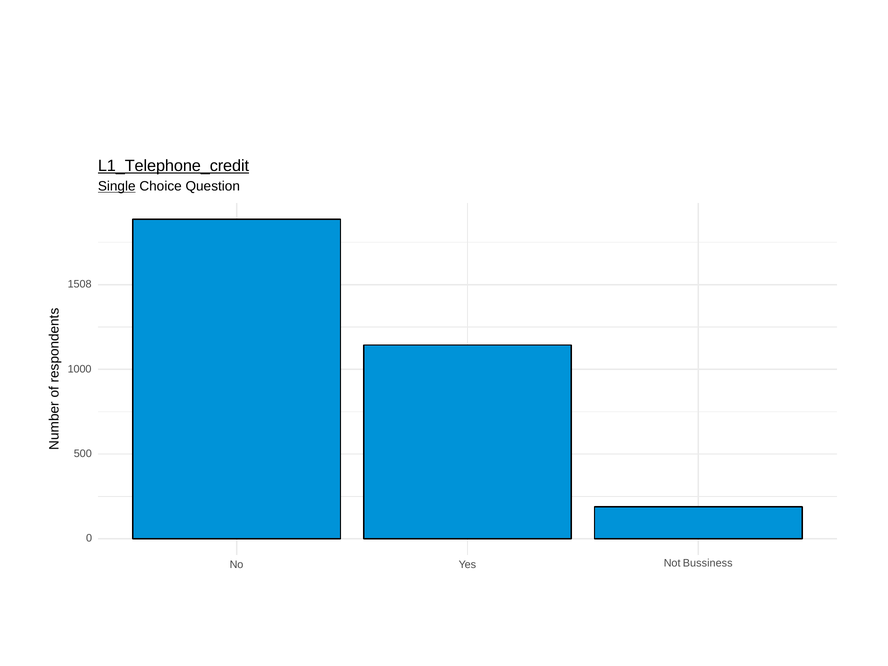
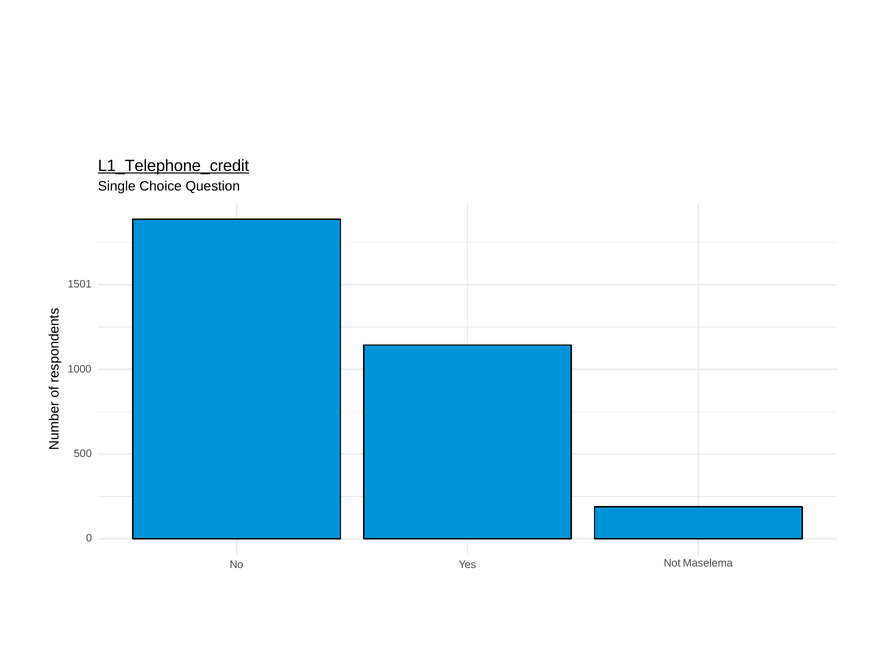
Single underline: present -> none
1508: 1508 -> 1501
Bussiness: Bussiness -> Maselema
